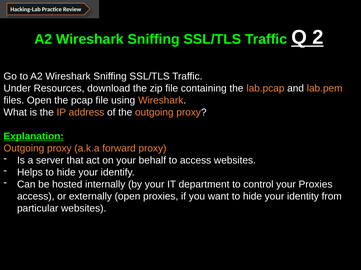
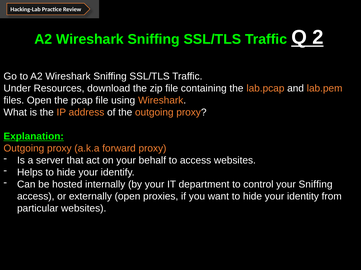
your Proxies: Proxies -> Sniffing
